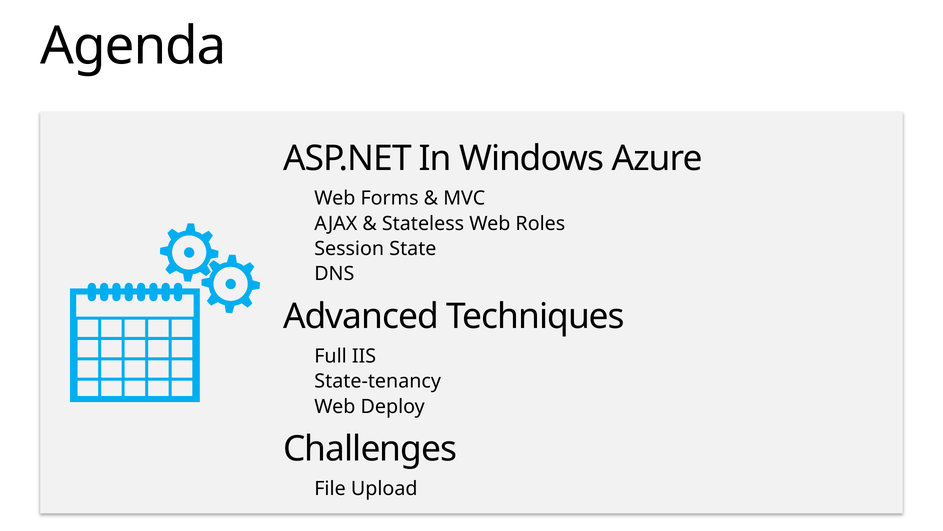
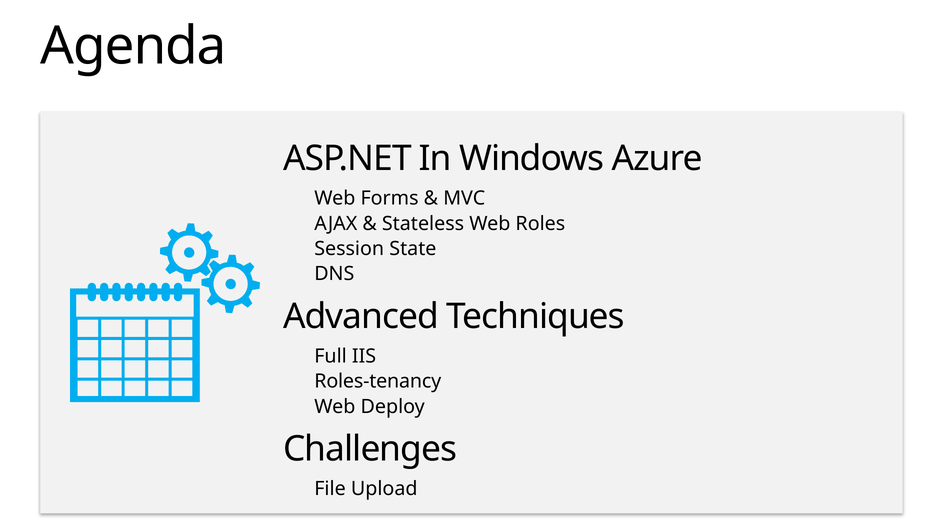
State-tenancy: State-tenancy -> Roles-tenancy
